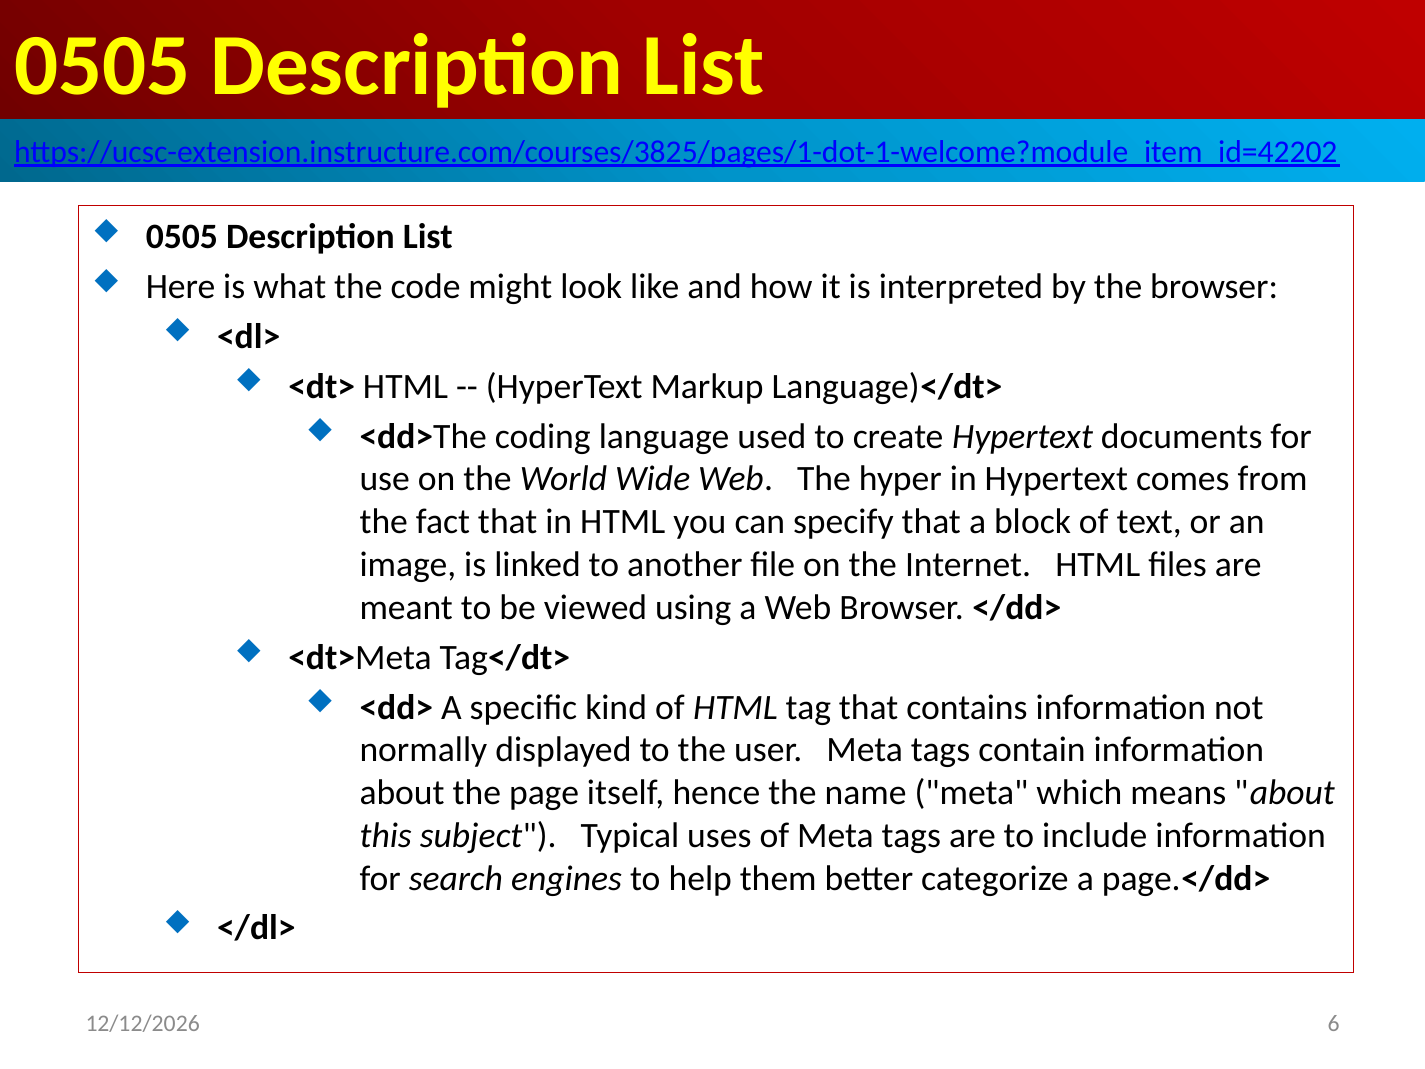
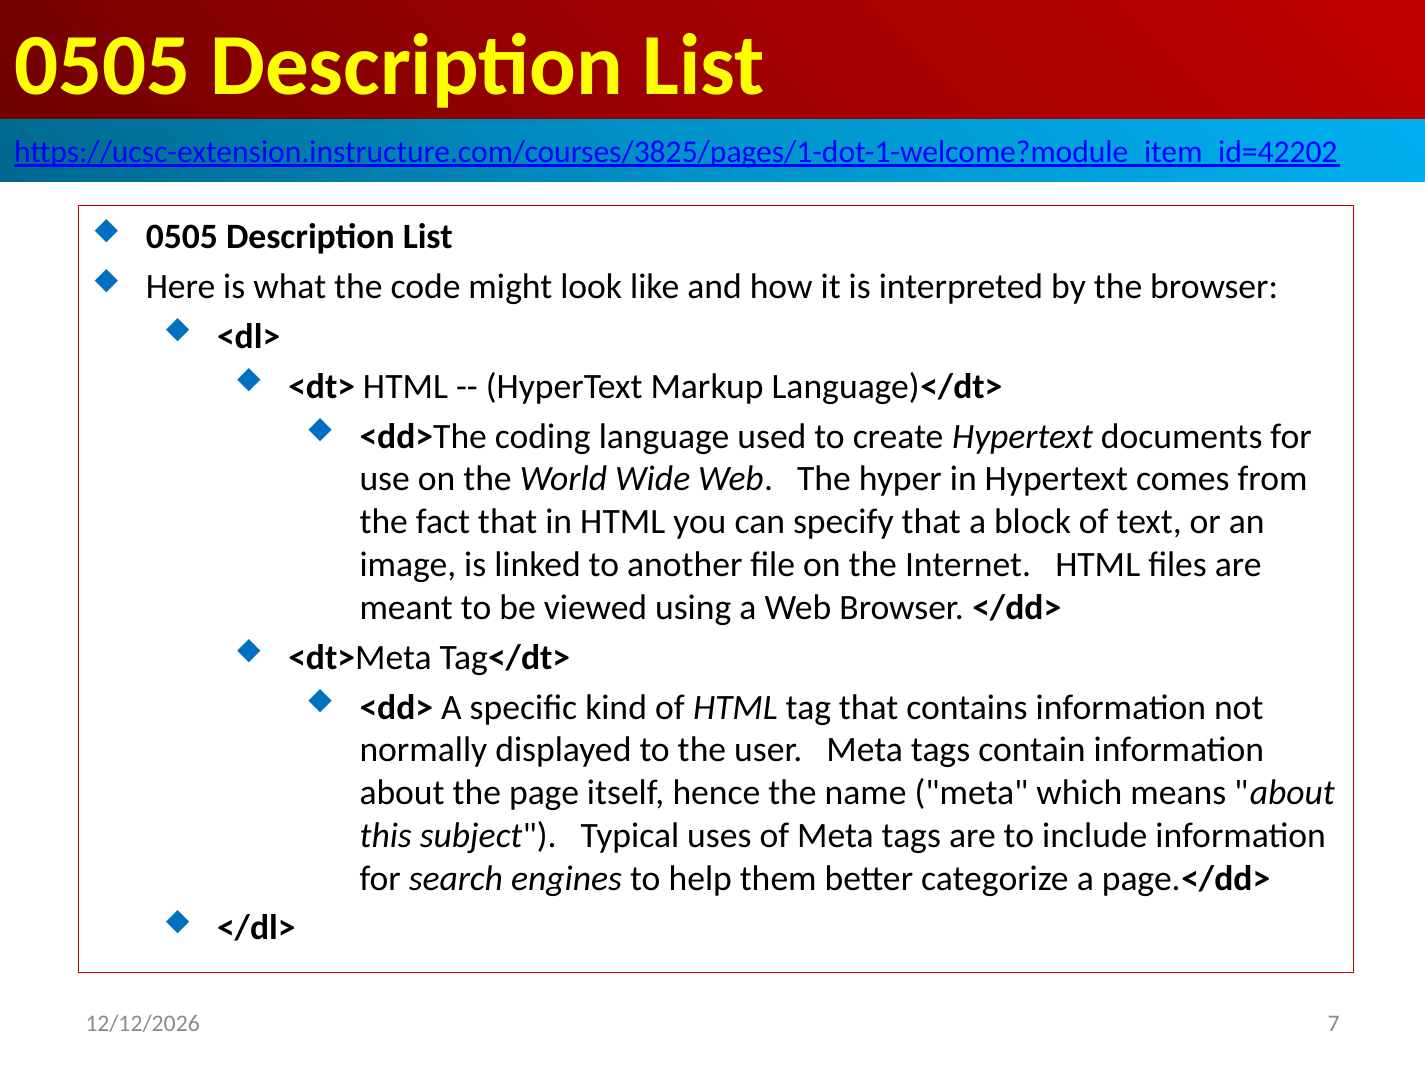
6: 6 -> 7
